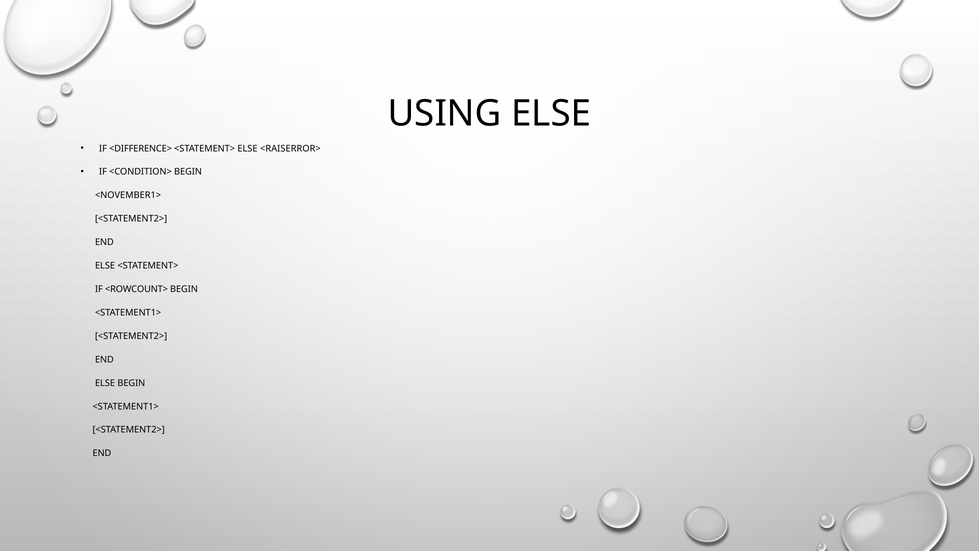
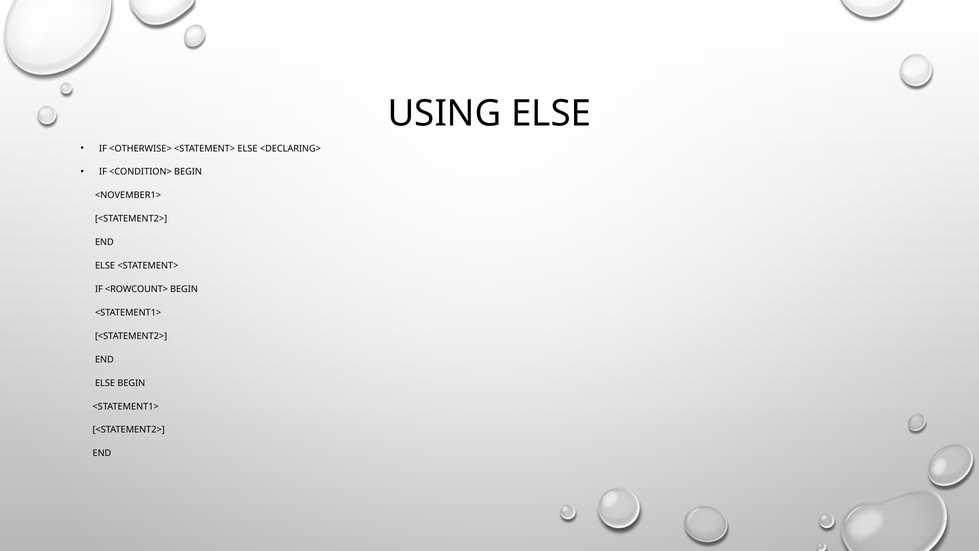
<DIFFERENCE>: <DIFFERENCE> -> <OTHERWISE>
<RAISERROR>: <RAISERROR> -> <DECLARING>
